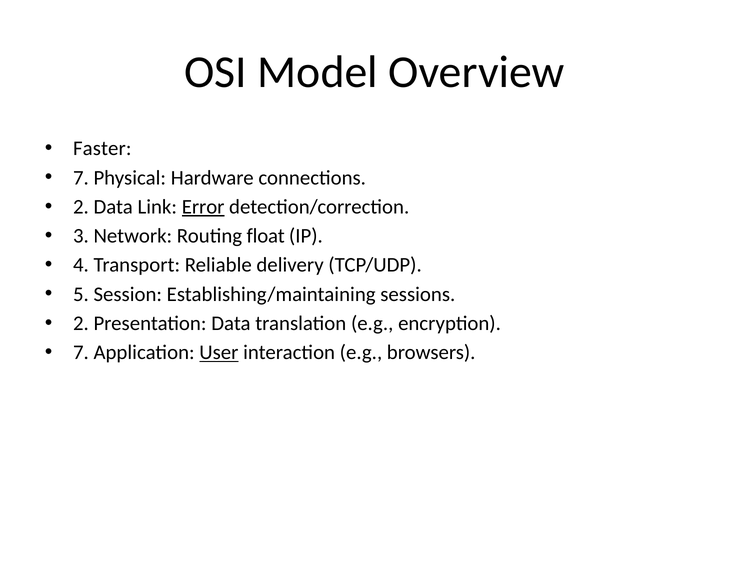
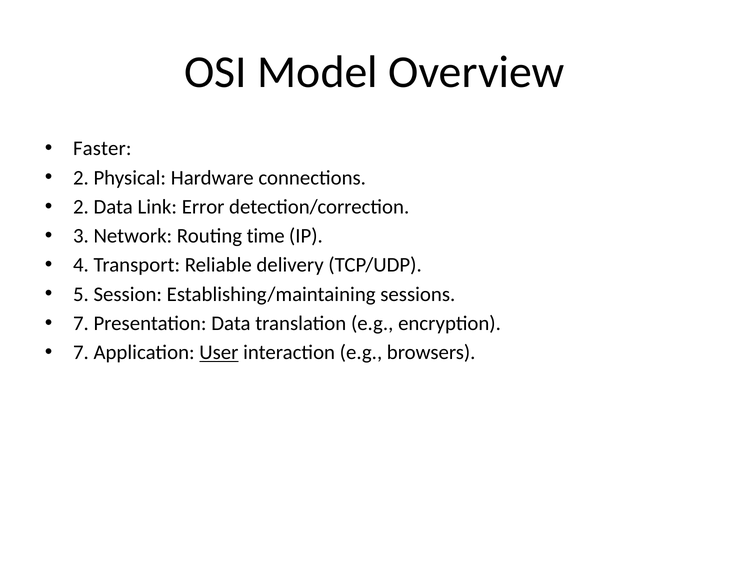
7 at (81, 178): 7 -> 2
Error underline: present -> none
float: float -> time
2 at (81, 324): 2 -> 7
